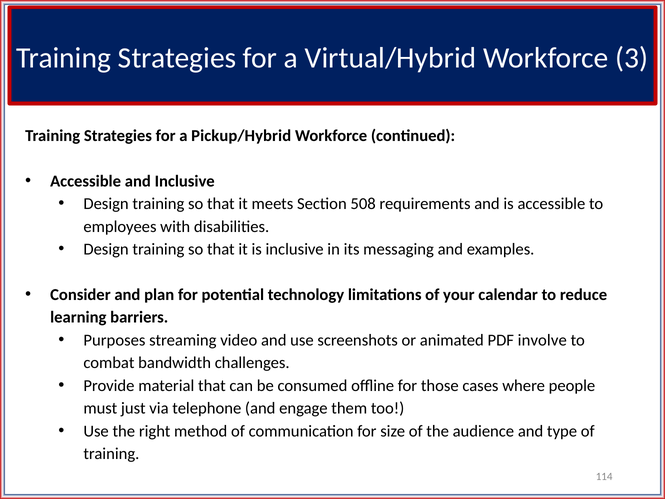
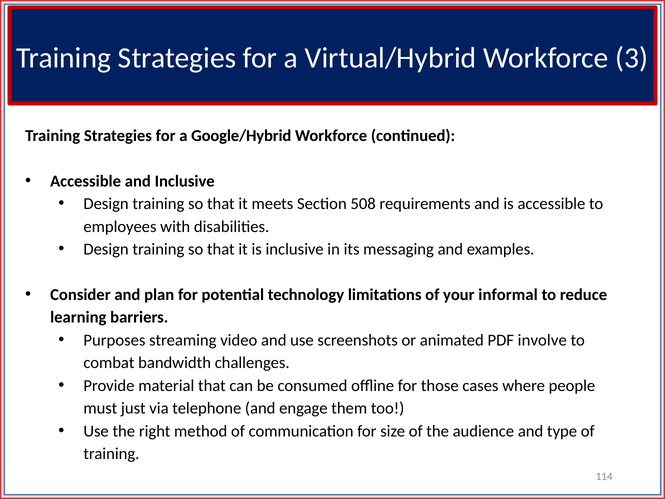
Pickup/Hybrid: Pickup/Hybrid -> Google/Hybrid
calendar: calendar -> informal
